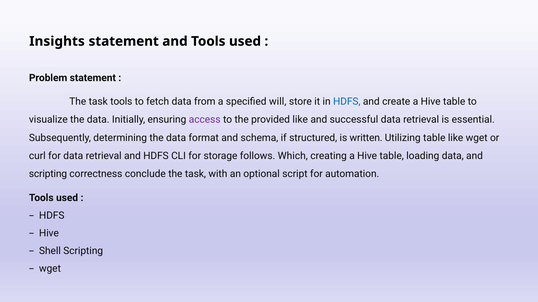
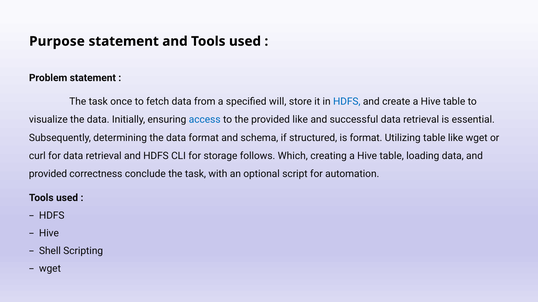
Insights: Insights -> Purpose
task tools: tools -> once
access colour: purple -> blue
is written: written -> format
scripting at (48, 174): scripting -> provided
